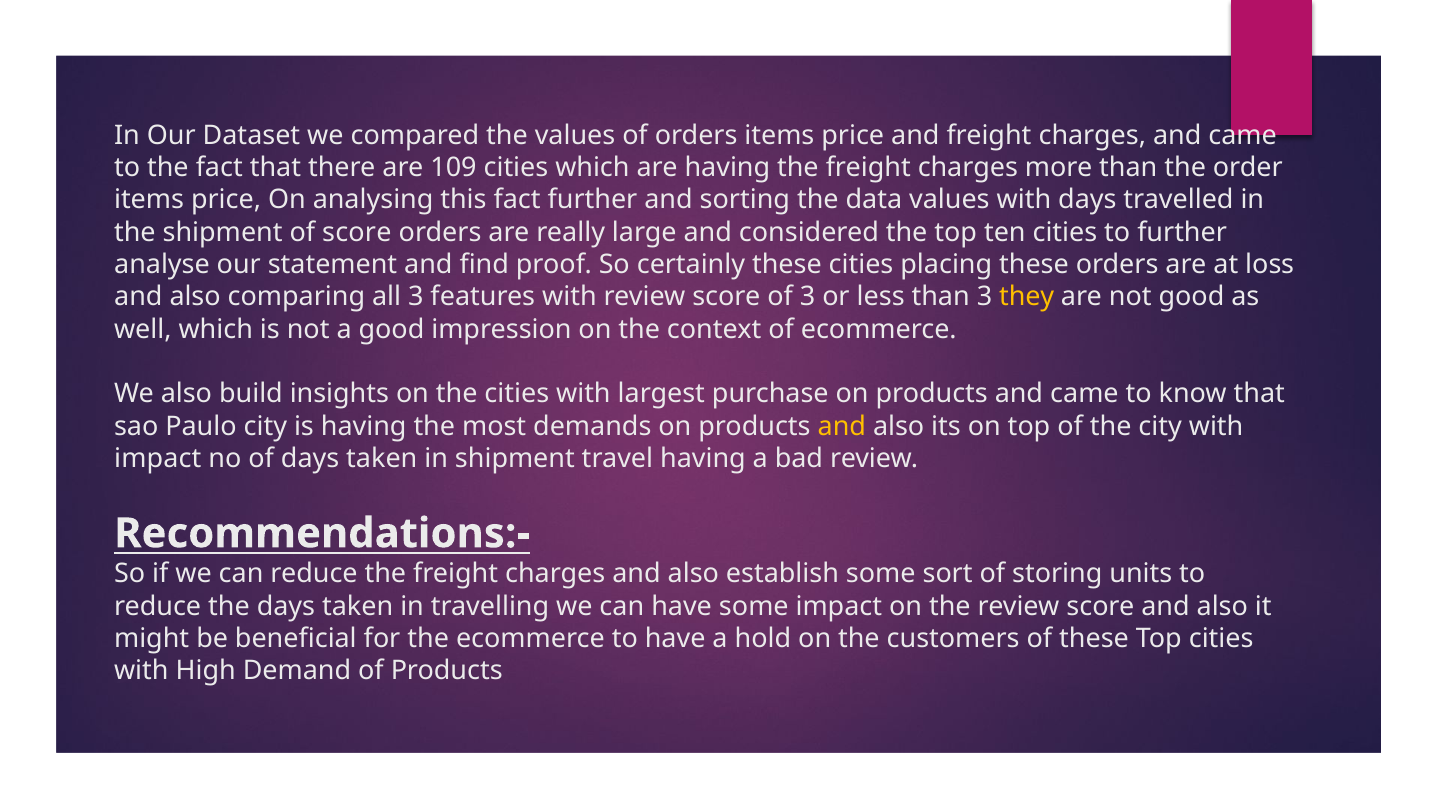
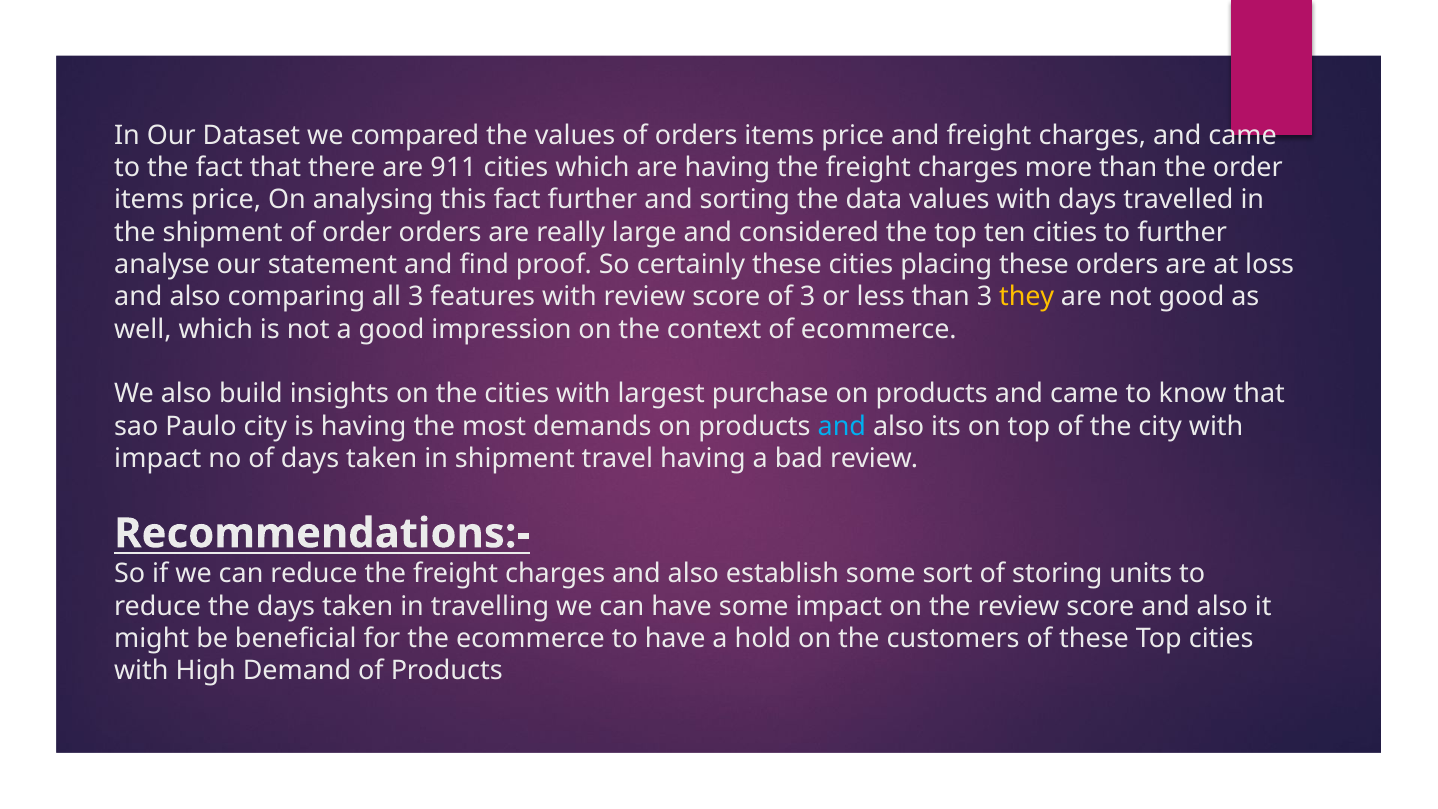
109: 109 -> 911
of score: score -> order
and at (842, 426) colour: yellow -> light blue
